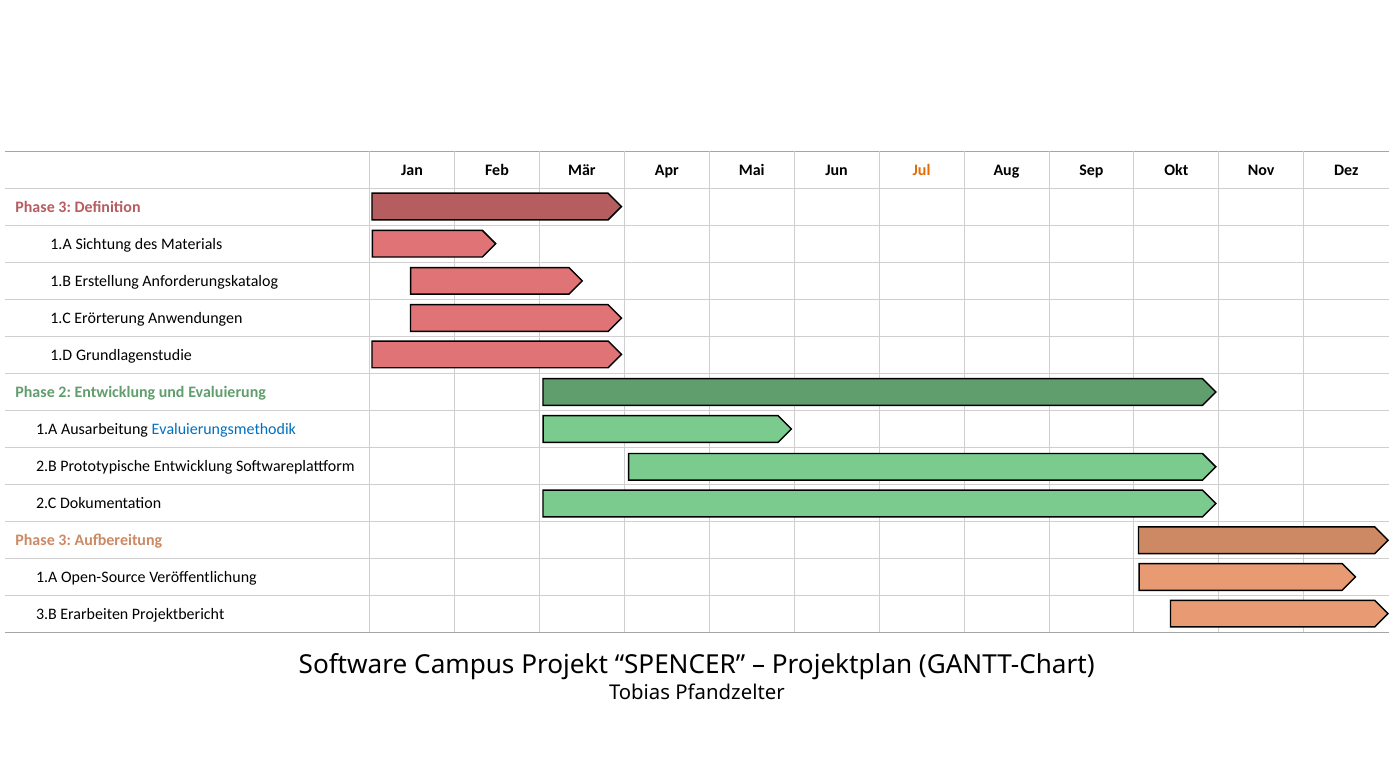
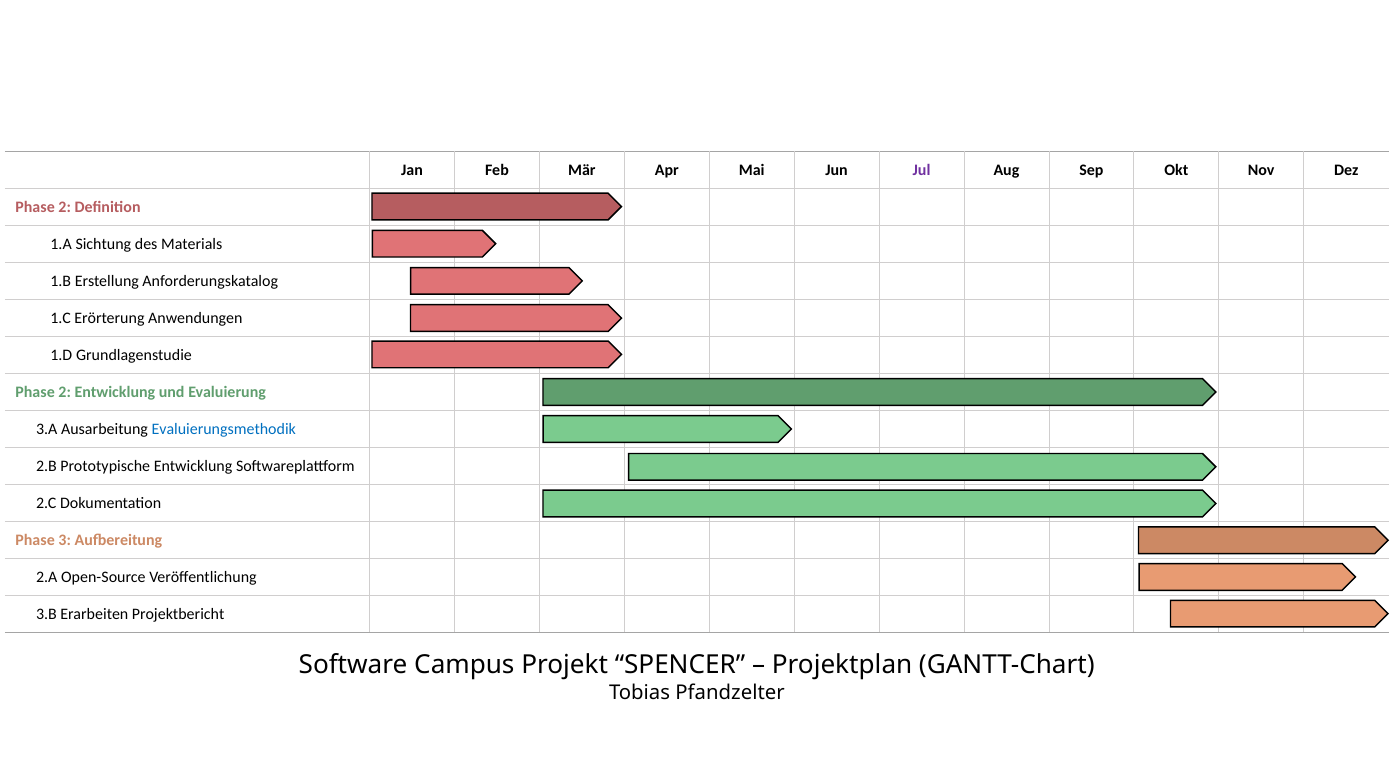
Jul colour: orange -> purple
3 at (65, 207): 3 -> 2
1.A at (47, 429): 1.A -> 3.A
1.A at (47, 577): 1.A -> 2.A
